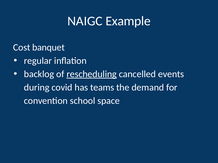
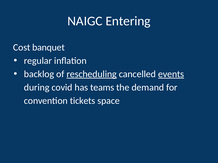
Example: Example -> Entering
events underline: none -> present
school: school -> tickets
